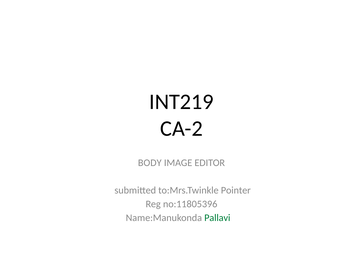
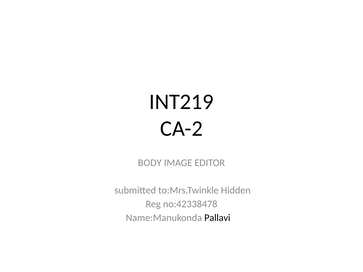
Pointer: Pointer -> Hidden
no:11805396: no:11805396 -> no:42338478
Pallavi colour: green -> black
